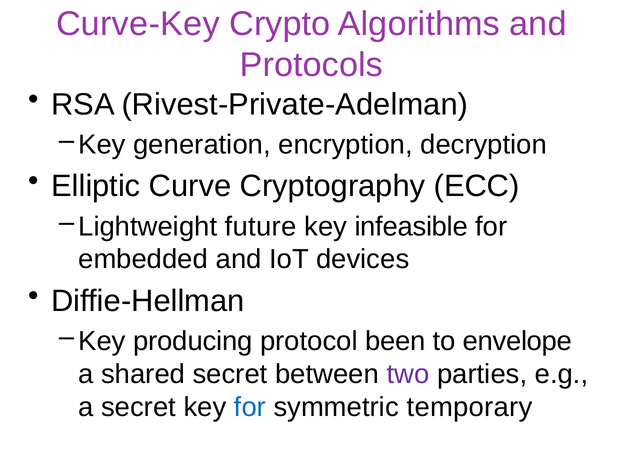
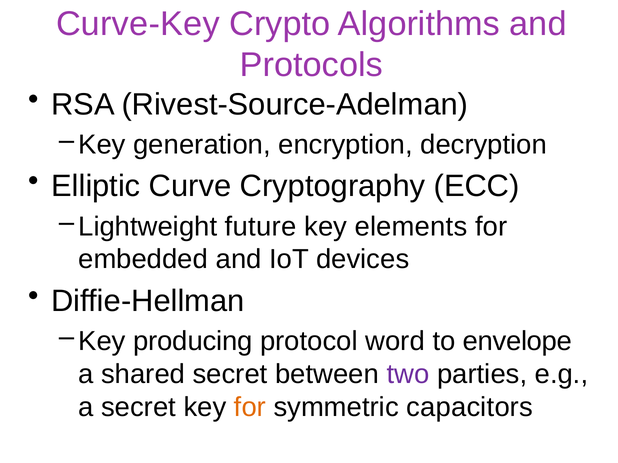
Rivest-Private-Adelman: Rivest-Private-Adelman -> Rivest-Source-Adelman
infeasible: infeasible -> elements
been: been -> word
for at (250, 407) colour: blue -> orange
temporary: temporary -> capacitors
